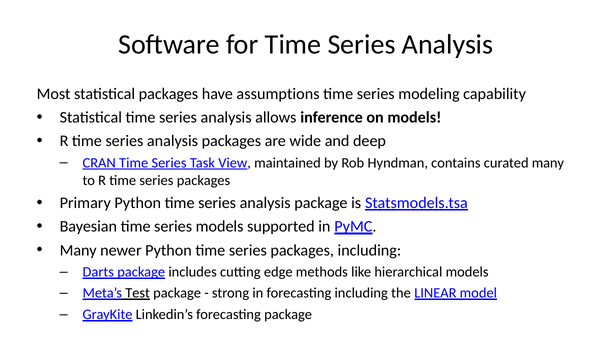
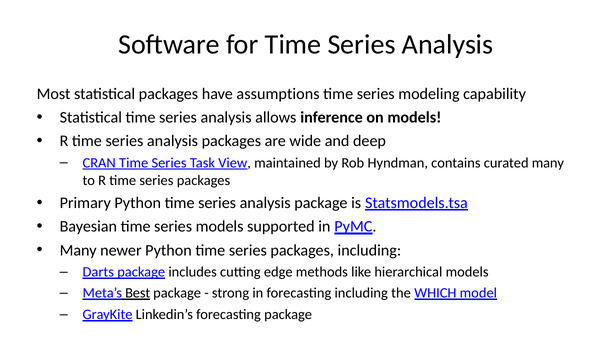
Test: Test -> Best
LINEAR: LINEAR -> WHICH
